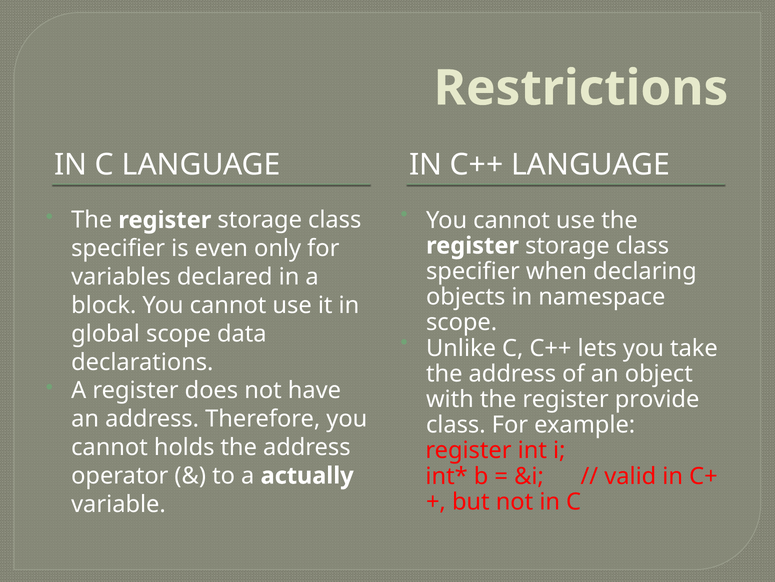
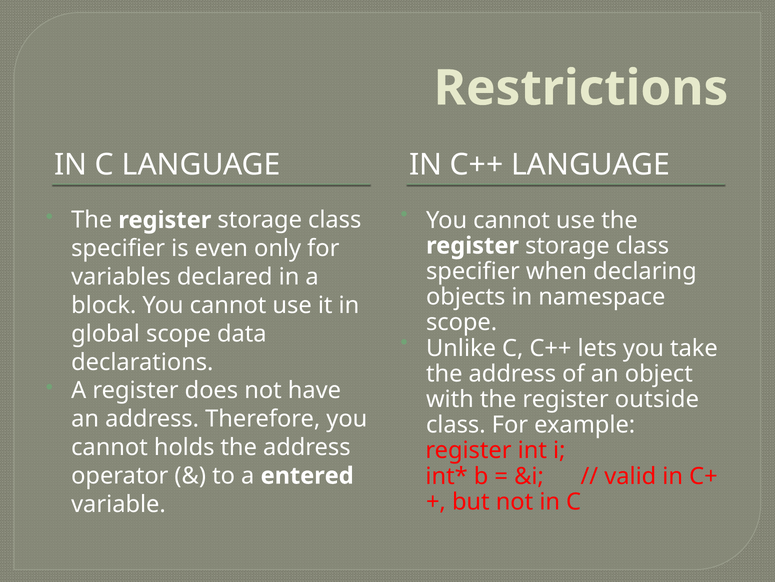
provide: provide -> outside
actually: actually -> entered
